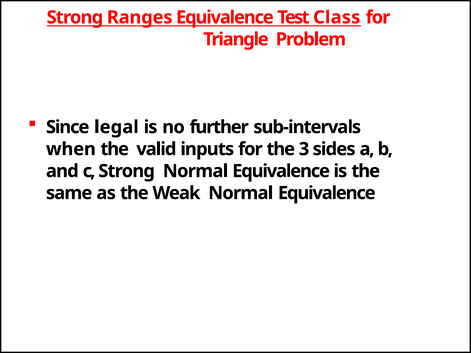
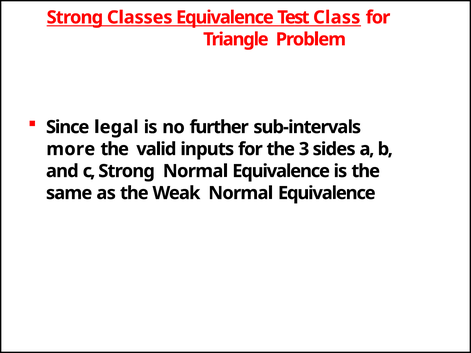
Ranges: Ranges -> Classes
when: when -> more
